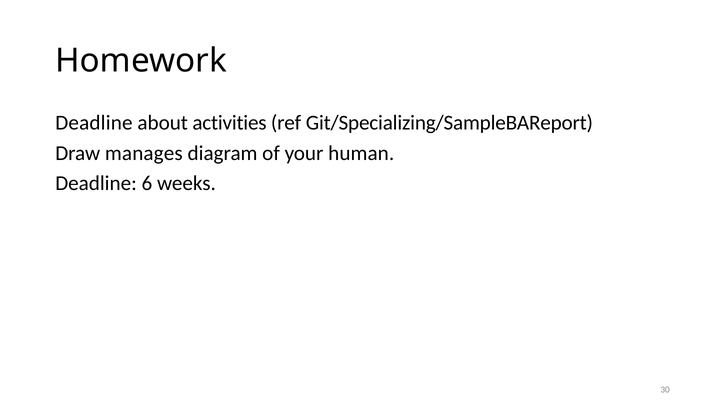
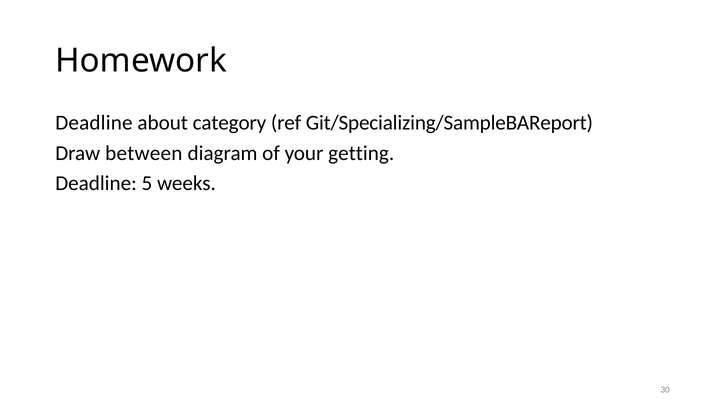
activities: activities -> category
manages: manages -> between
human: human -> getting
6: 6 -> 5
